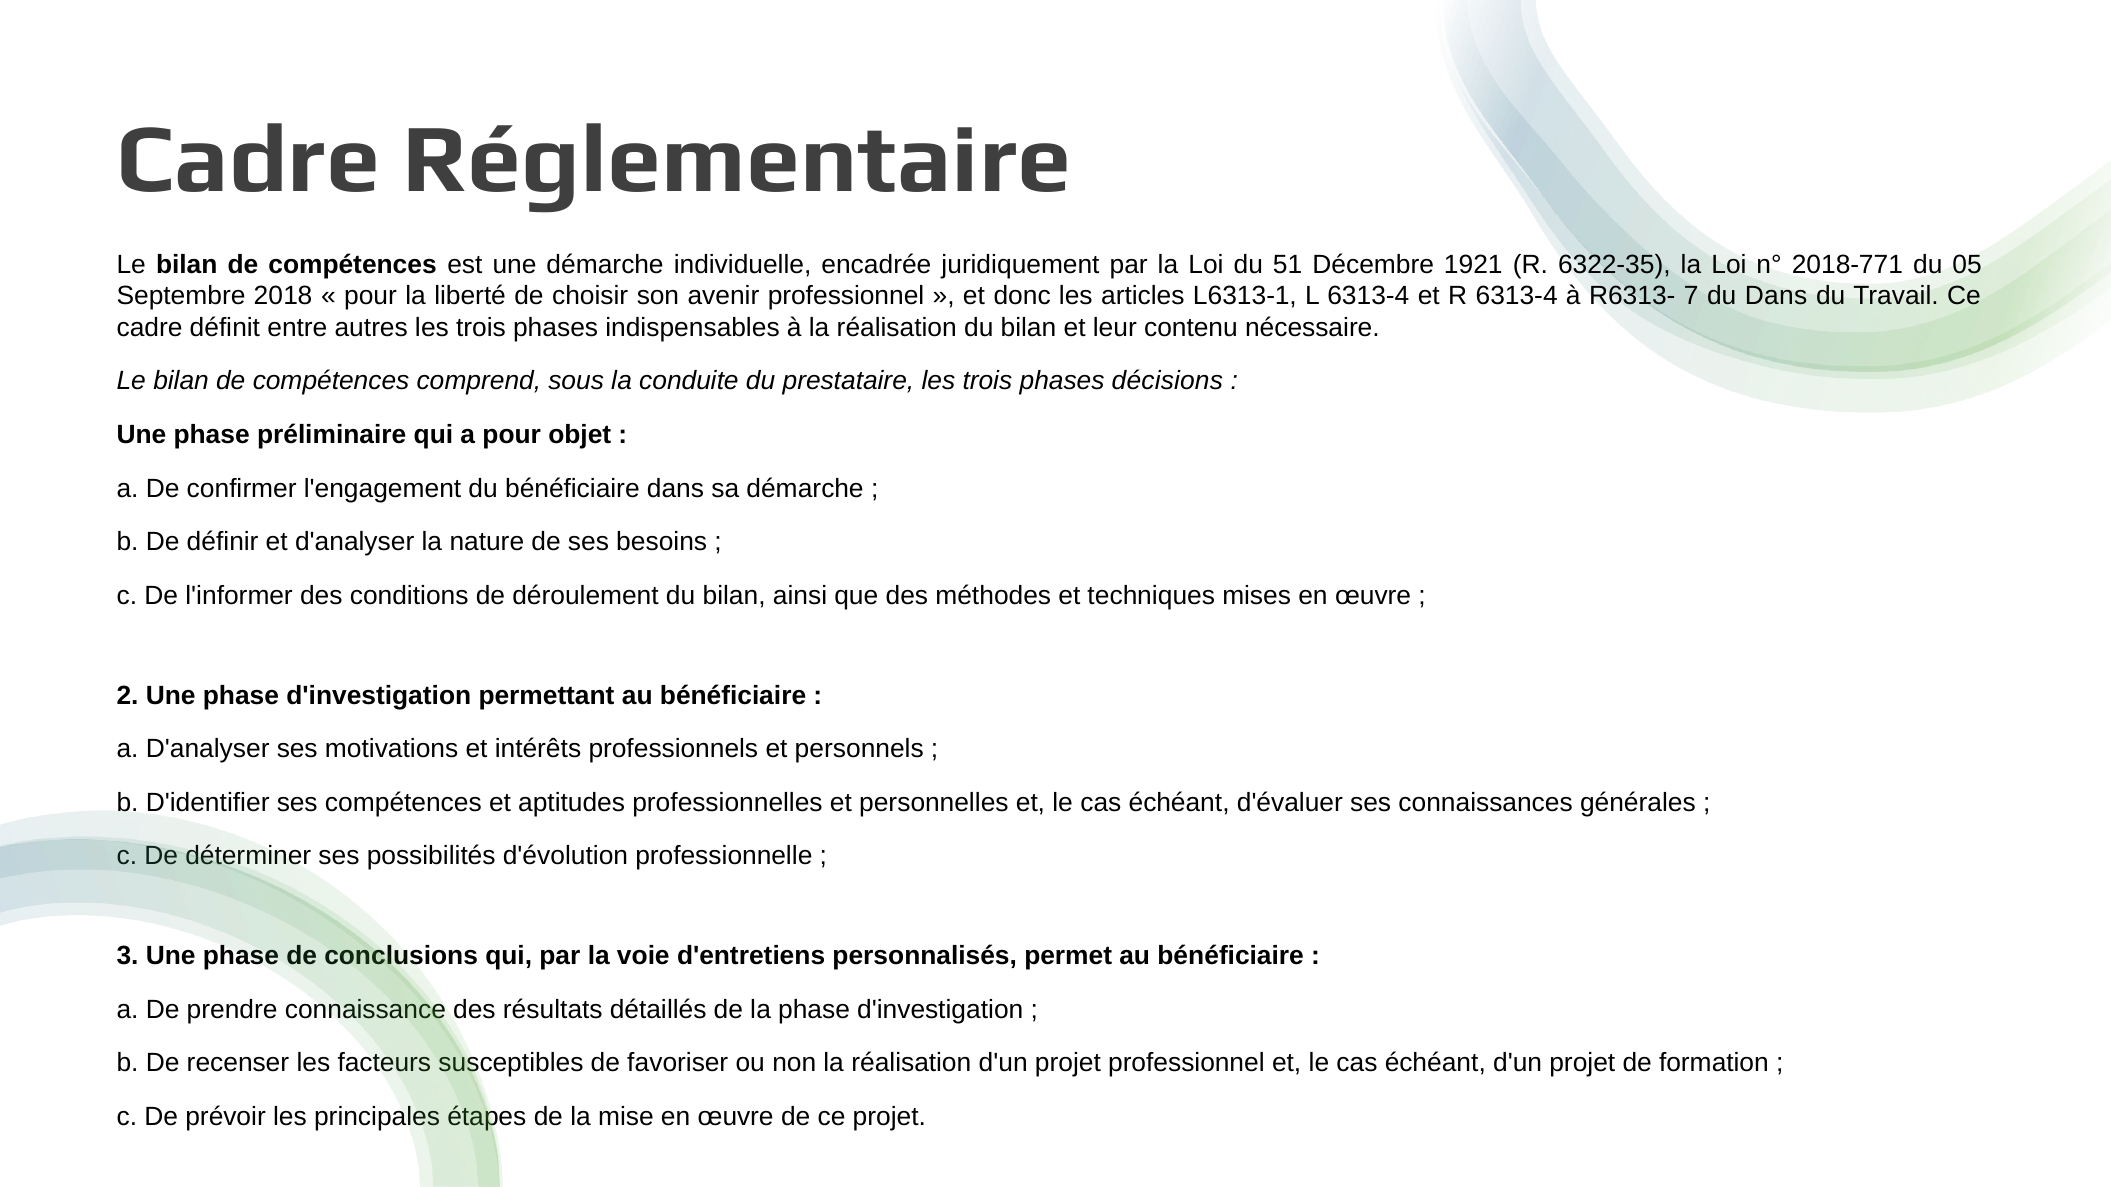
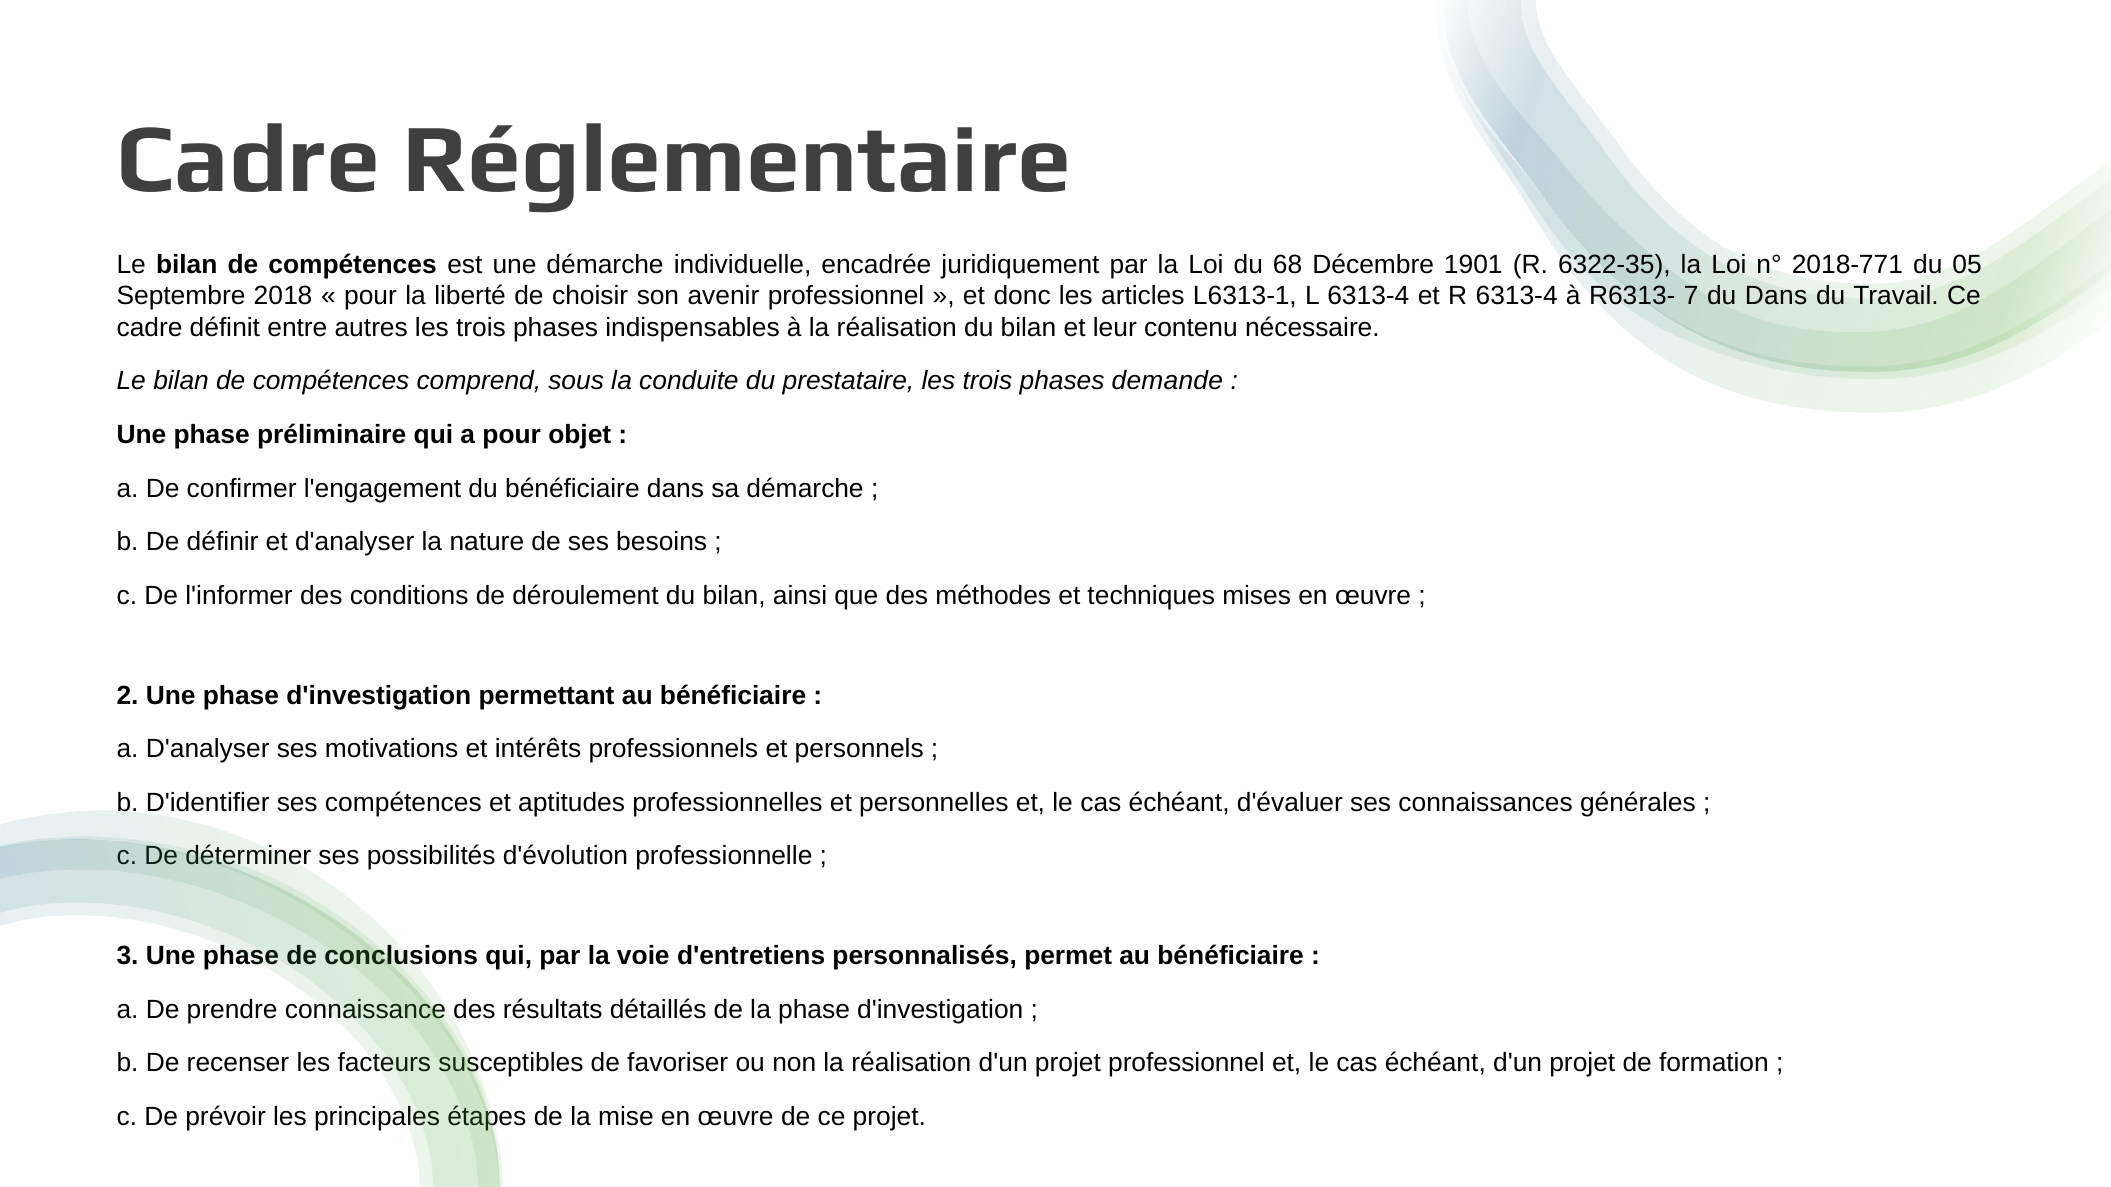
51: 51 -> 68
1921: 1921 -> 1901
décisions: décisions -> demande
